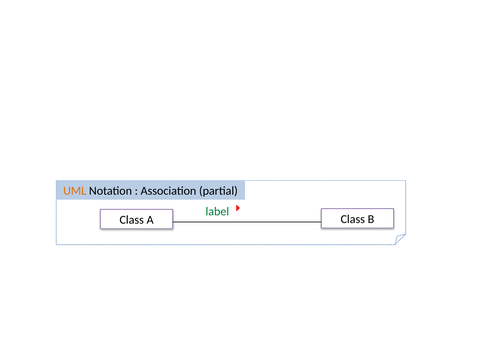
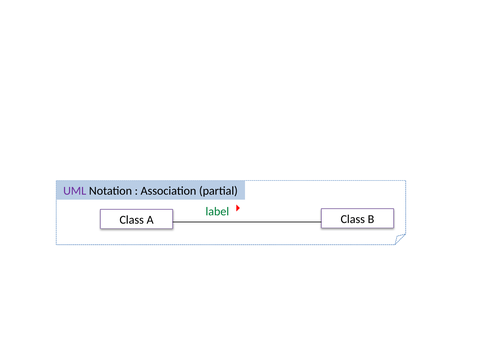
UML colour: orange -> purple
